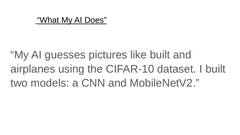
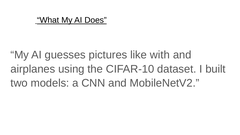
like built: built -> with
